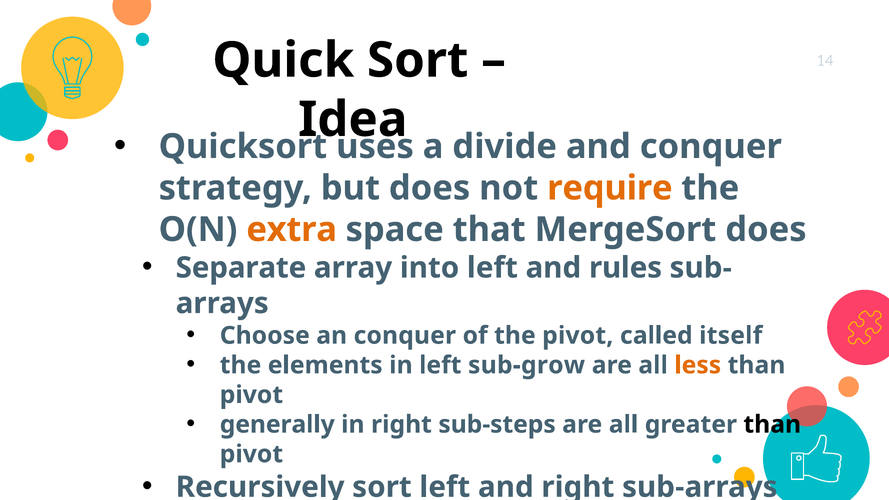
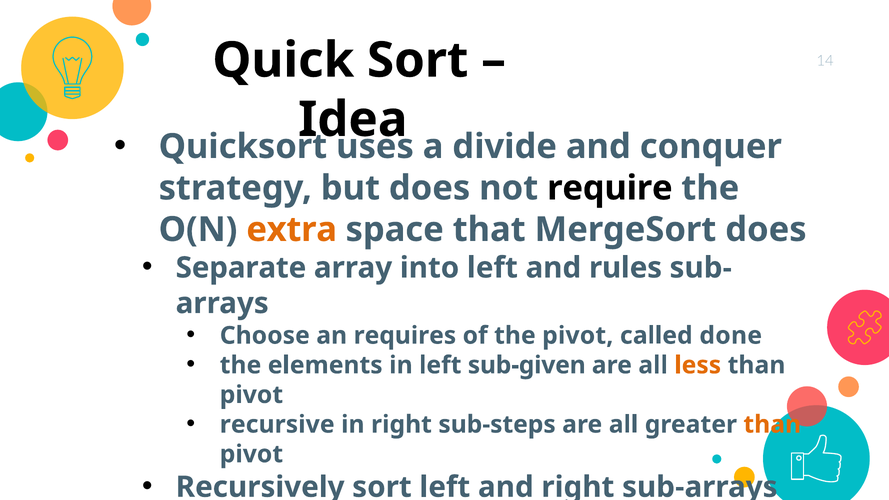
require colour: orange -> black
an conquer: conquer -> requires
itself: itself -> done
sub-grow: sub-grow -> sub-given
generally: generally -> recursive
than at (772, 425) colour: black -> orange
